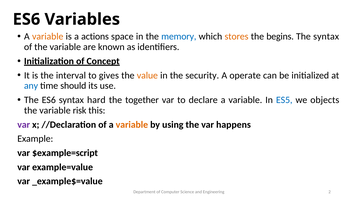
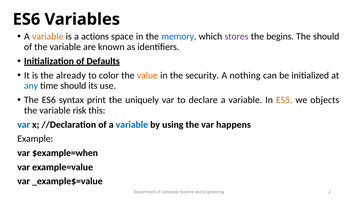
stores colour: orange -> purple
The syntax: syntax -> should
Concept: Concept -> Defaults
interval: interval -> already
gives: gives -> color
operate: operate -> nothing
hard: hard -> print
together: together -> uniquely
ES5 colour: blue -> orange
var at (24, 125) colour: purple -> blue
variable at (132, 125) colour: orange -> blue
$example=script: $example=script -> $example=when
